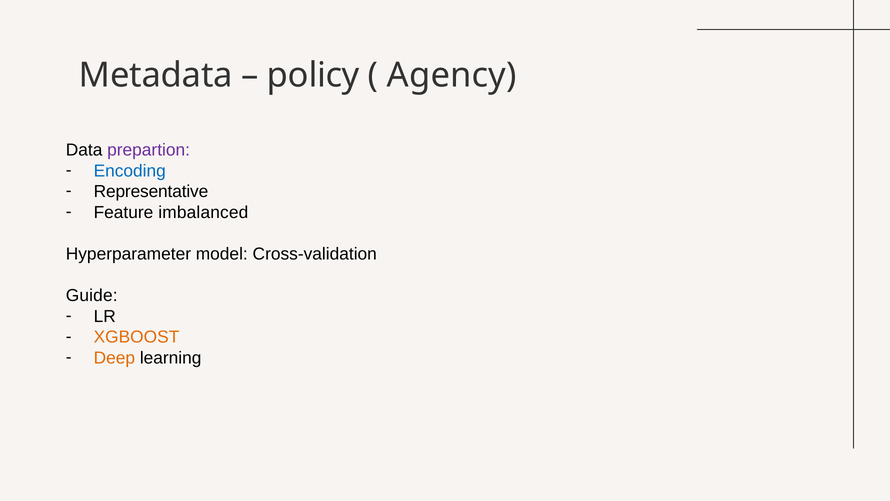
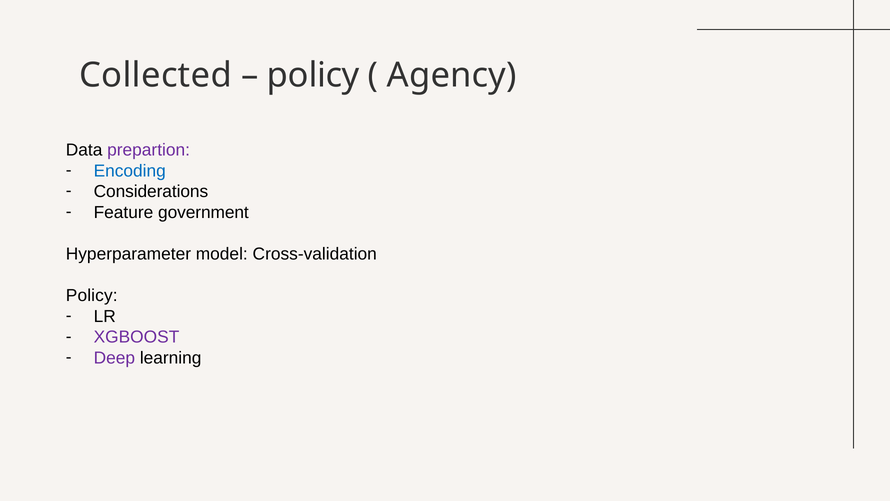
Metadata: Metadata -> Collected
Representative: Representative -> Considerations
imbalanced: imbalanced -> government
Guide at (92, 295): Guide -> Policy
XGBOOST colour: orange -> purple
Deep colour: orange -> purple
